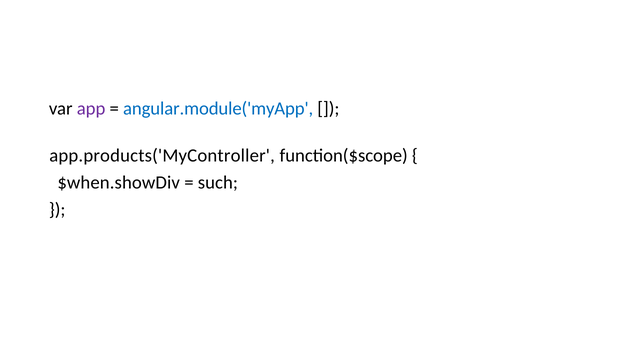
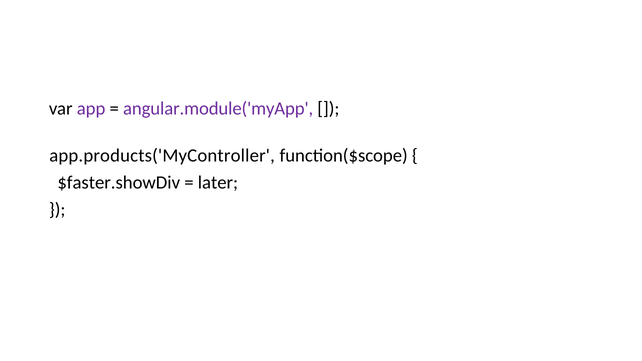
angular.module('myApp colour: blue -> purple
$when.showDiv: $when.showDiv -> $faster.showDiv
such: such -> later
